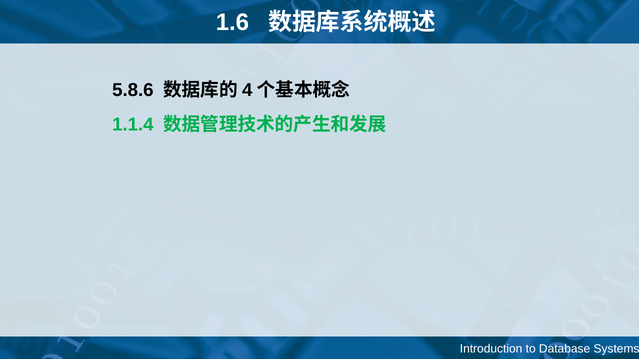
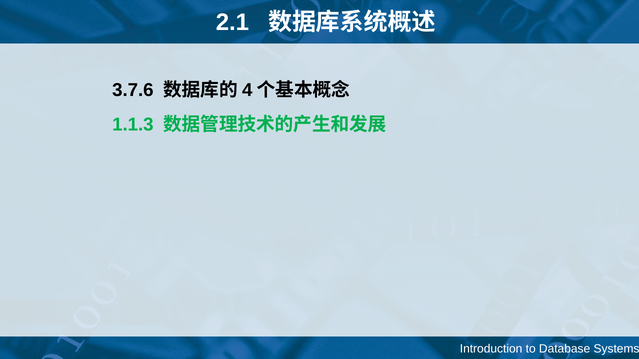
1.6: 1.6 -> 2.1
5.8.6: 5.8.6 -> 3.7.6
1.1.4: 1.1.4 -> 1.1.3
